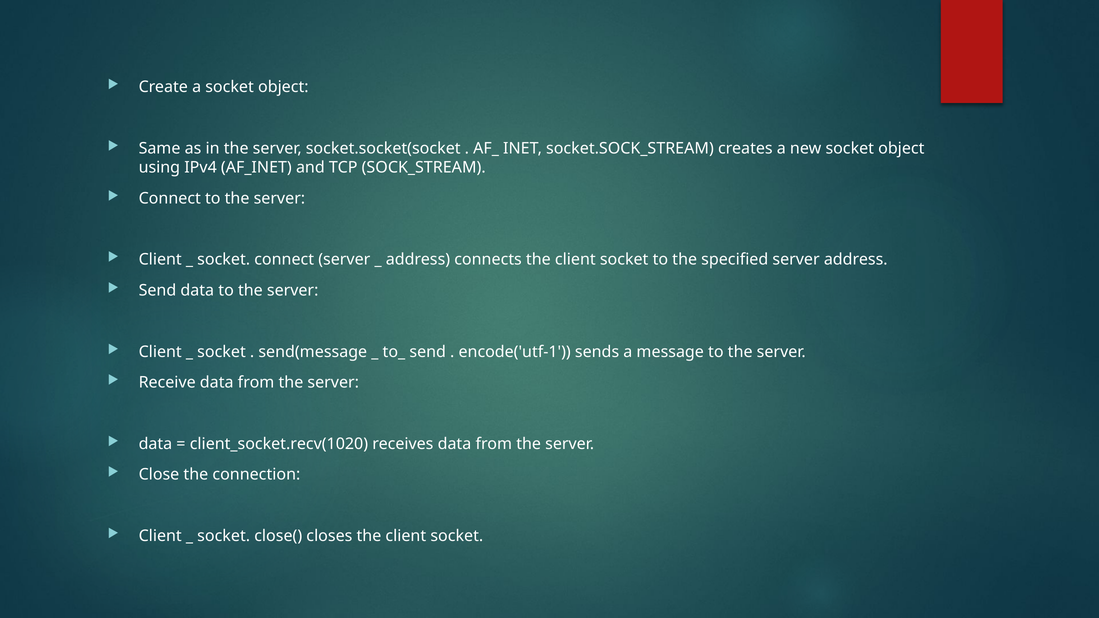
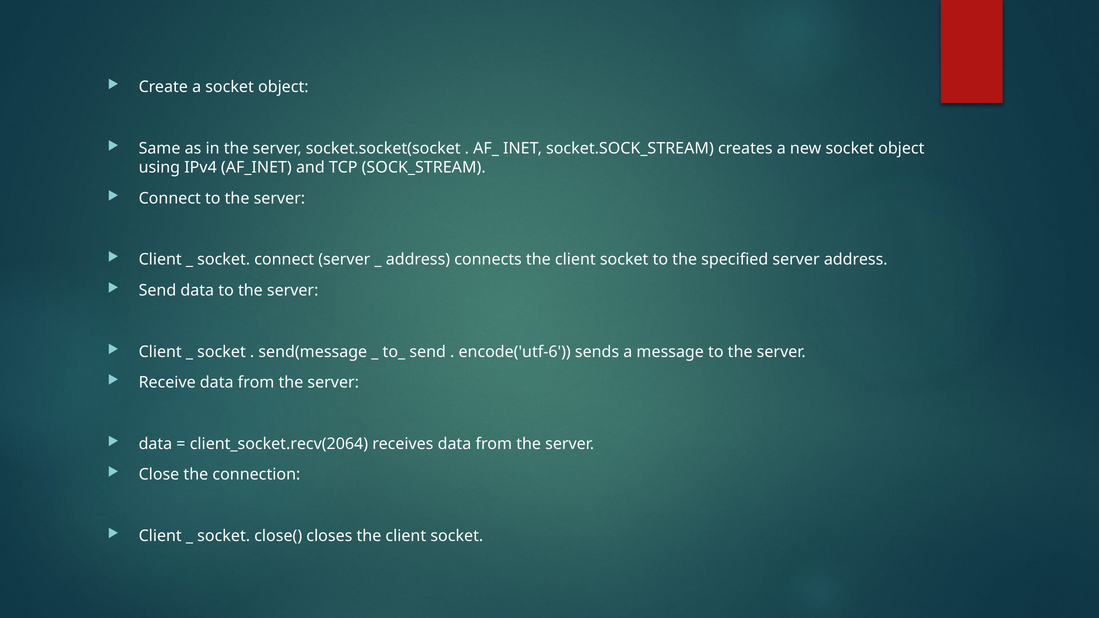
encode('utf-1: encode('utf-1 -> encode('utf-6
client_socket.recv(1020: client_socket.recv(1020 -> client_socket.recv(2064
